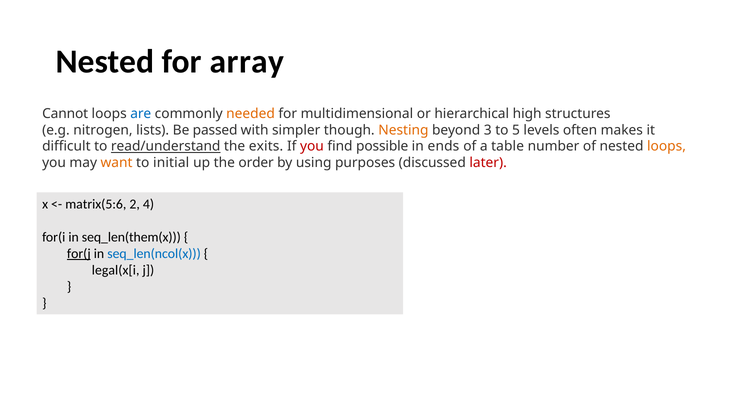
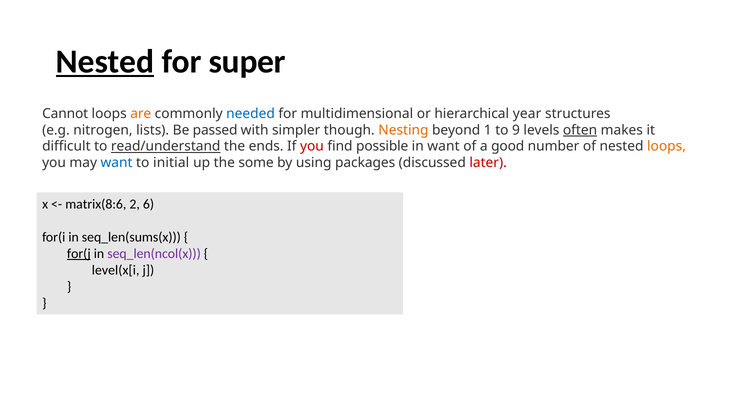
Nested at (105, 62) underline: none -> present
array: array -> super
are colour: blue -> orange
needed colour: orange -> blue
high: high -> year
3: 3 -> 1
5: 5 -> 9
often underline: none -> present
exits: exits -> ends
in ends: ends -> want
table: table -> good
want at (117, 163) colour: orange -> blue
order: order -> some
purposes: purposes -> packages
matrix(5:6: matrix(5:6 -> matrix(8:6
4: 4 -> 6
seq_len(them(x: seq_len(them(x -> seq_len(sums(x
seq_len(ncol(x colour: blue -> purple
legal(x[i: legal(x[i -> level(x[i
